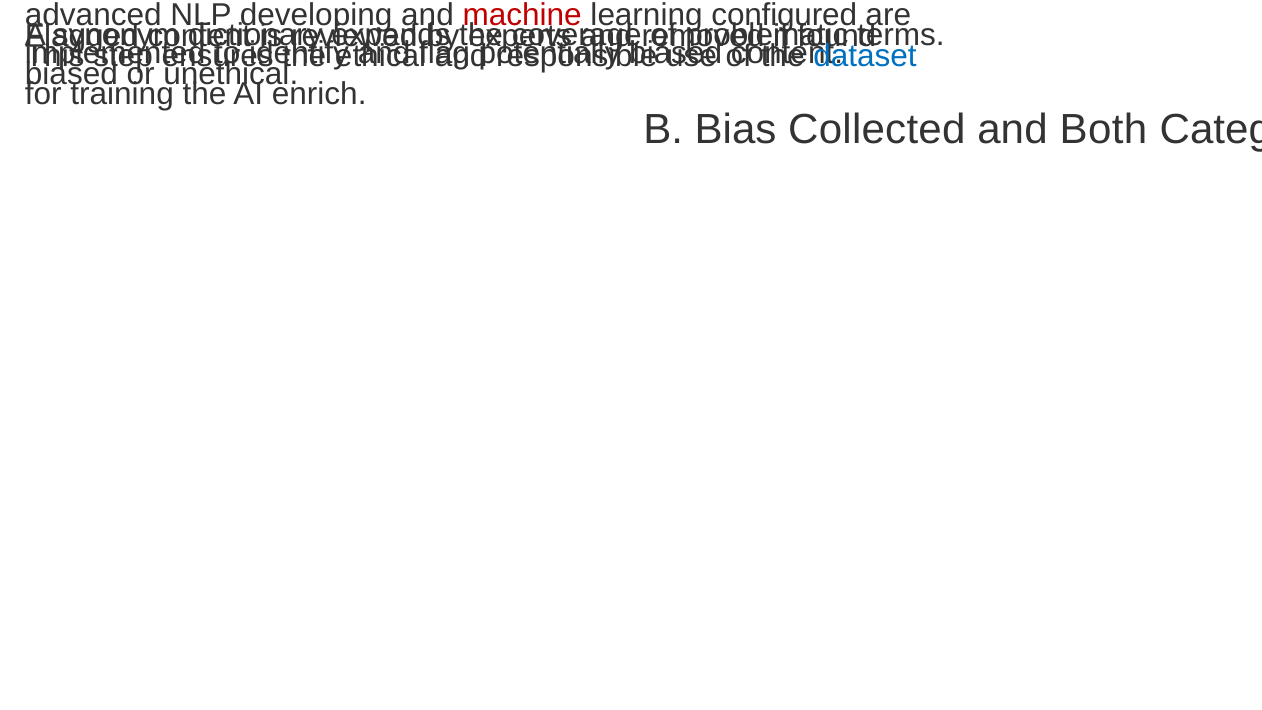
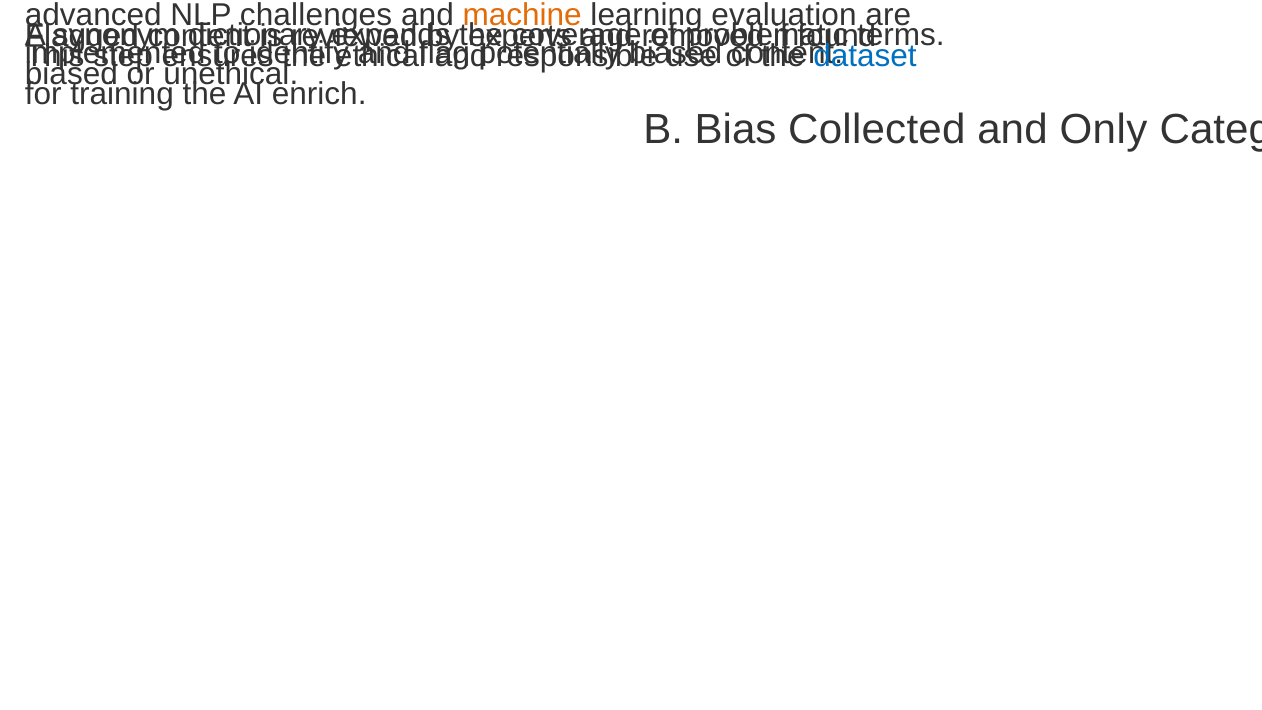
developing: developing -> challenges
machine colour: red -> orange
configured: configured -> evaluation
Both: Both -> Only
